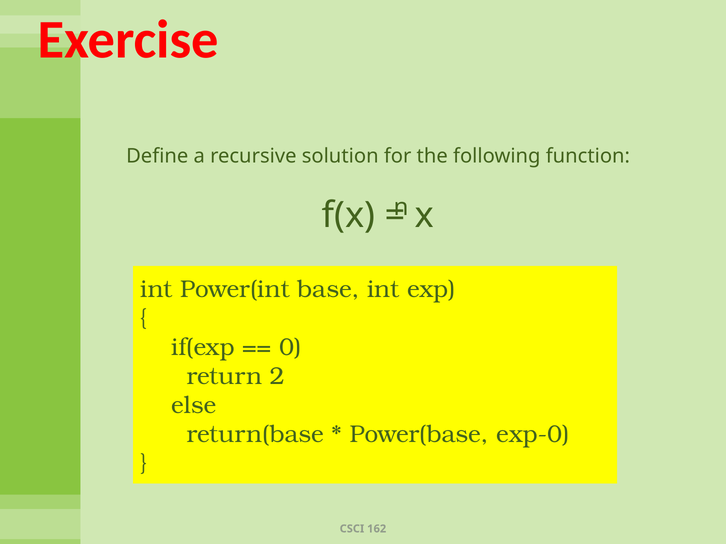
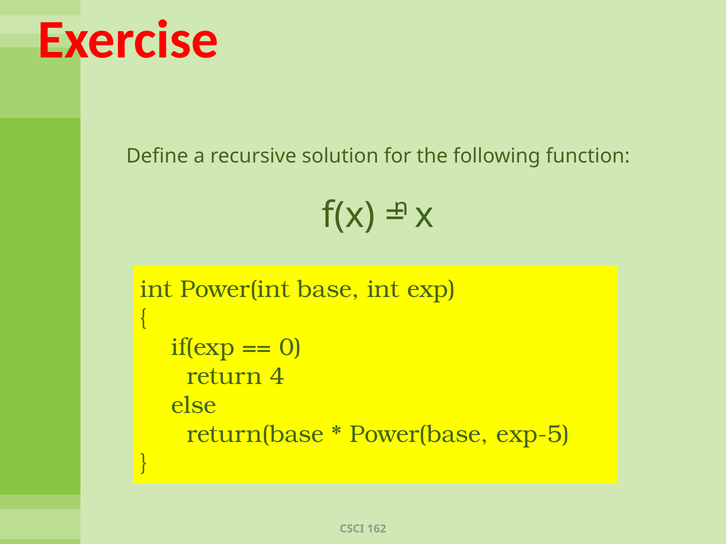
2: 2 -> 4
exp-0: exp-0 -> exp-5
